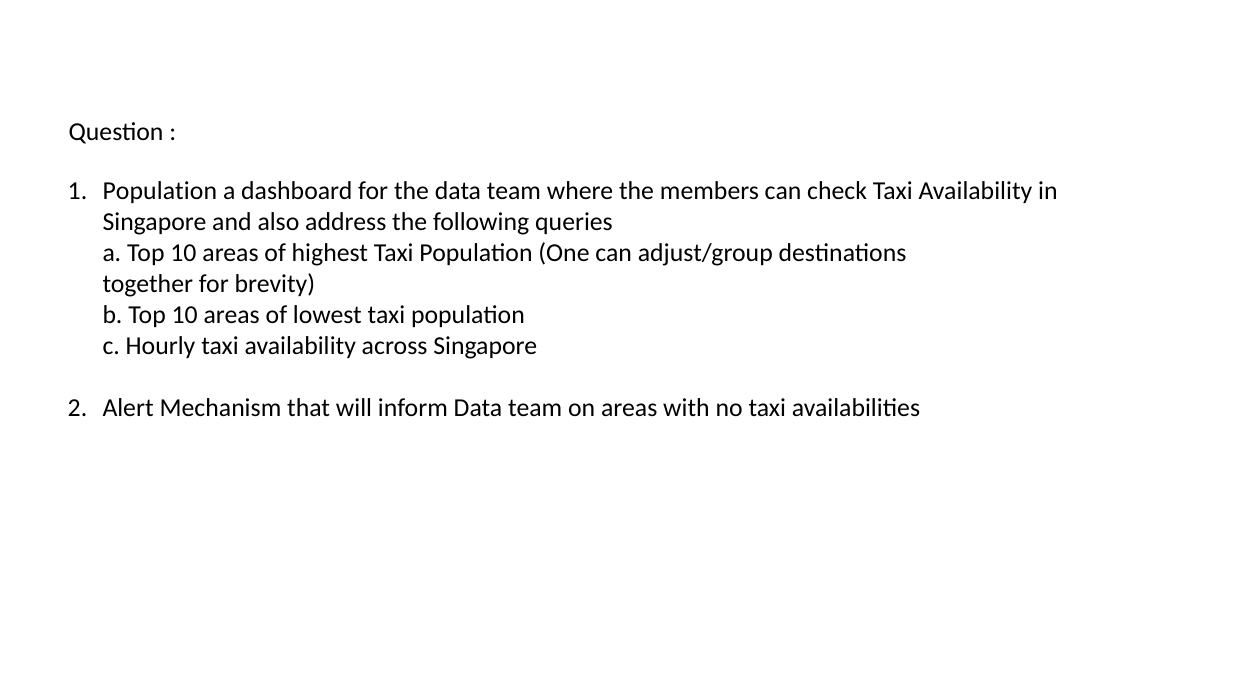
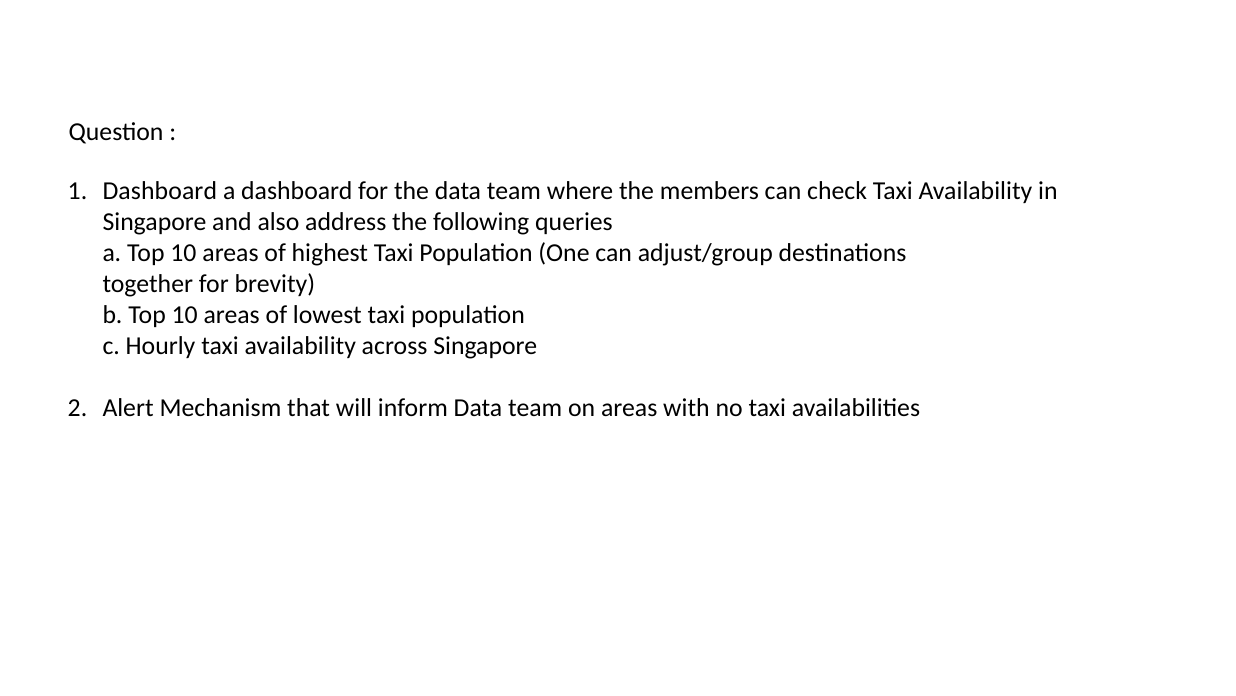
Population at (160, 191): Population -> Dashboard
